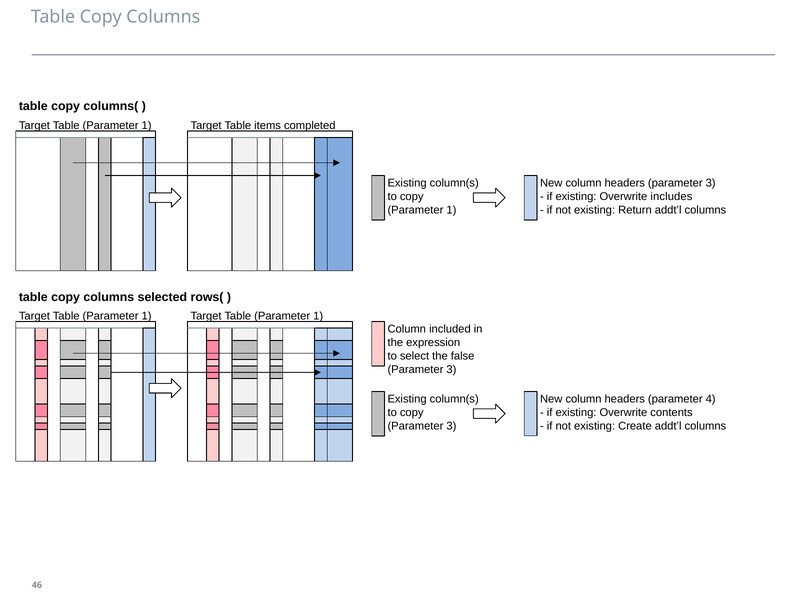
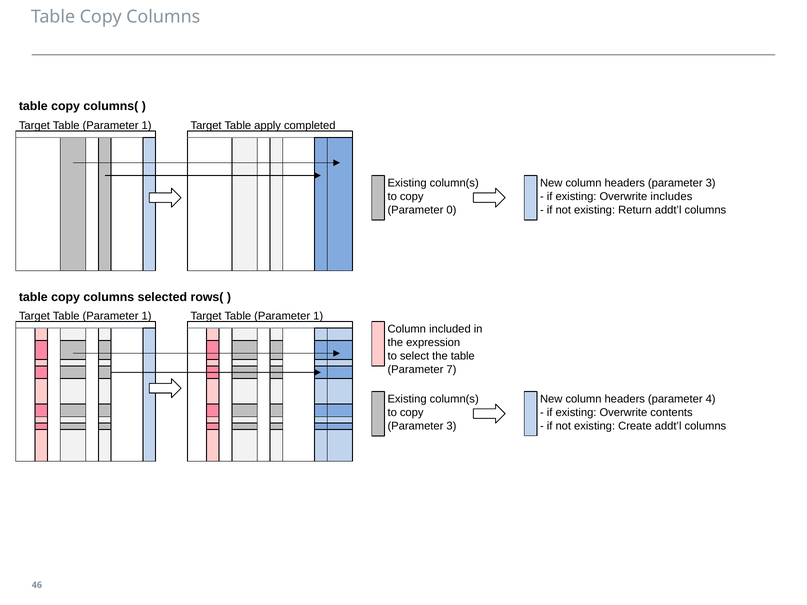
items: items -> apply
1 at (451, 210): 1 -> 0
the false: false -> table
3 at (451, 370): 3 -> 7
